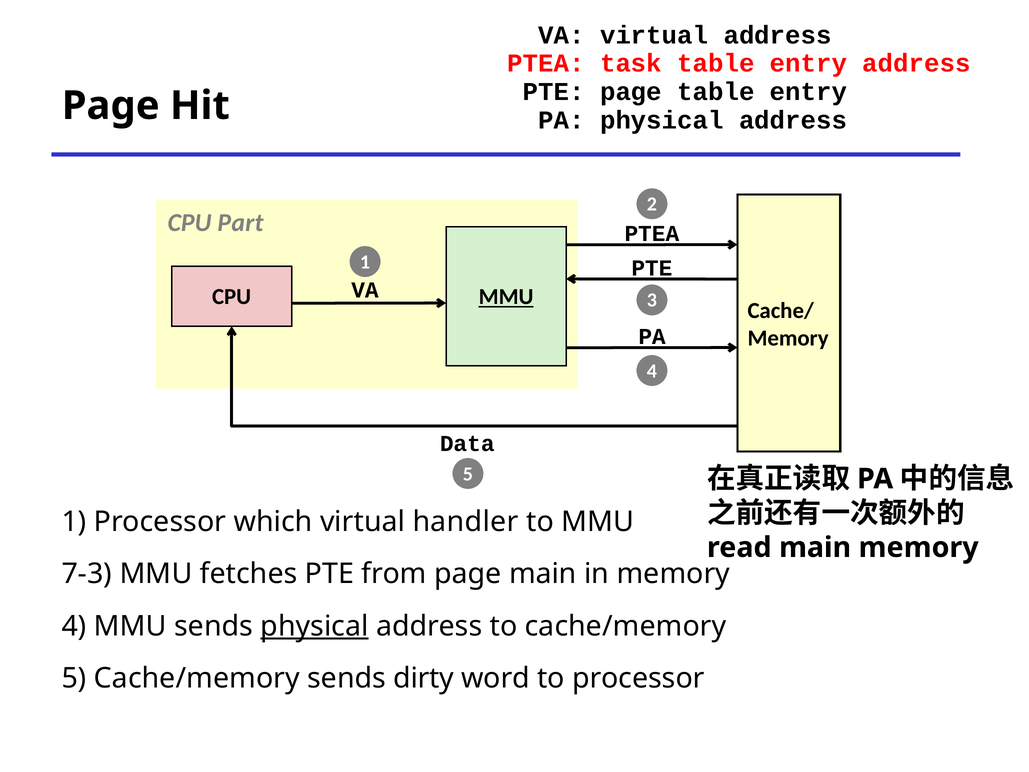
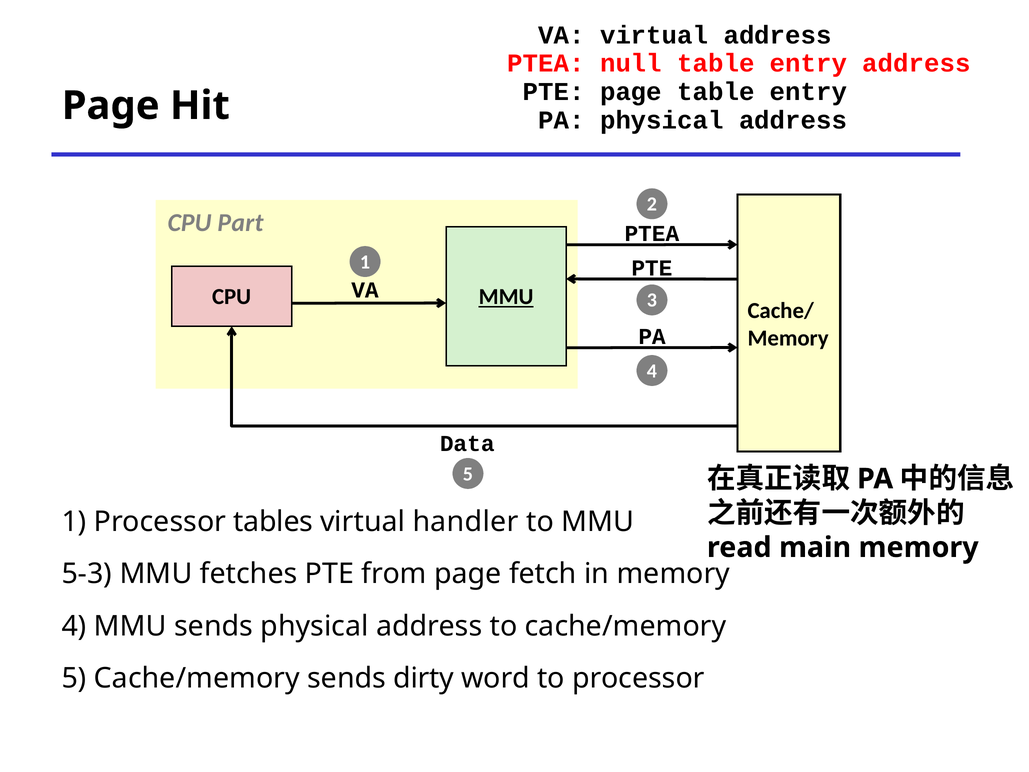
task: task -> null
which: which -> tables
7-3: 7-3 -> 5-3
page main: main -> fetch
physical at (315, 626) underline: present -> none
